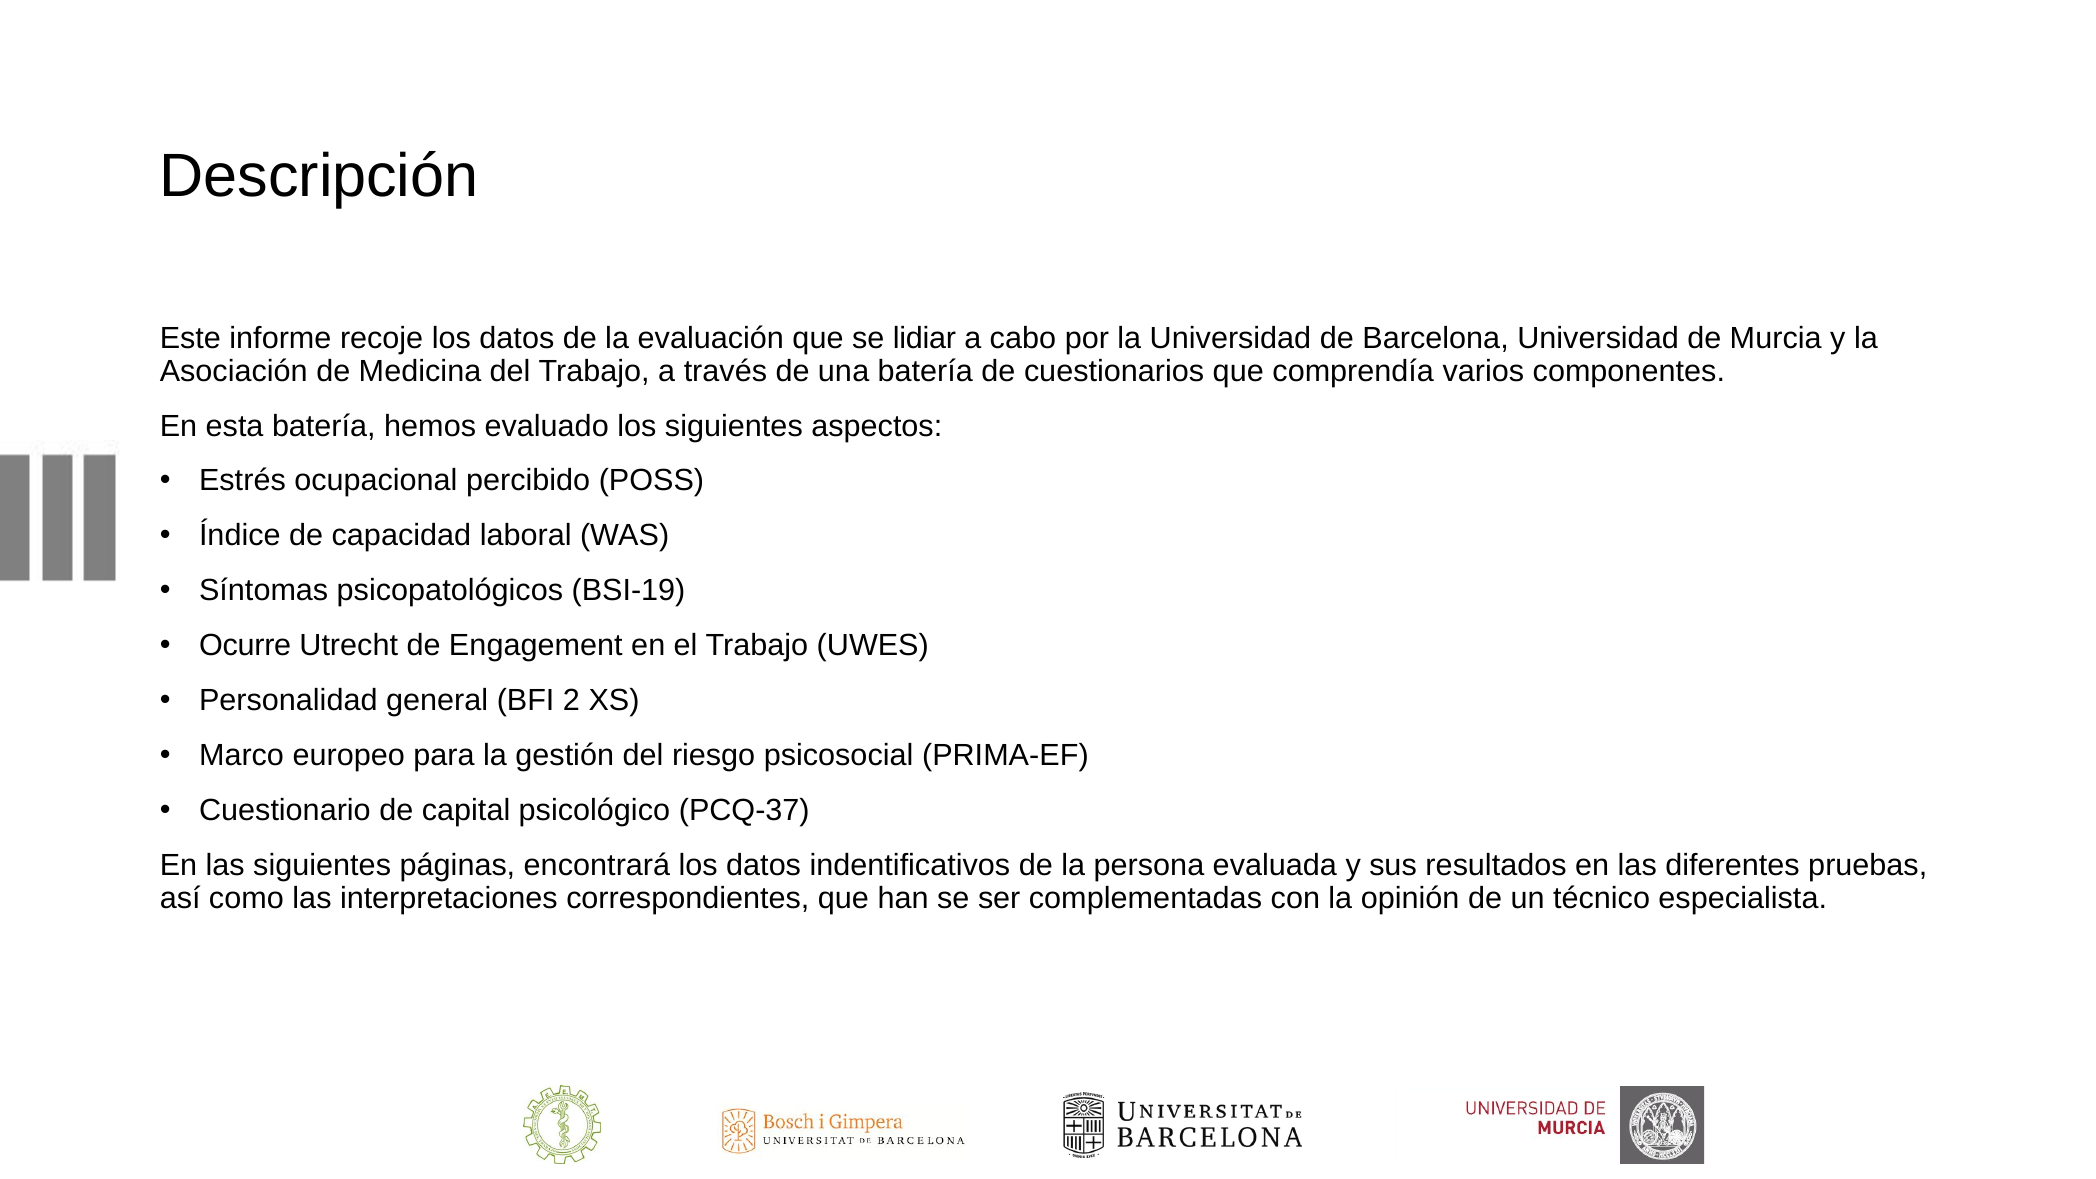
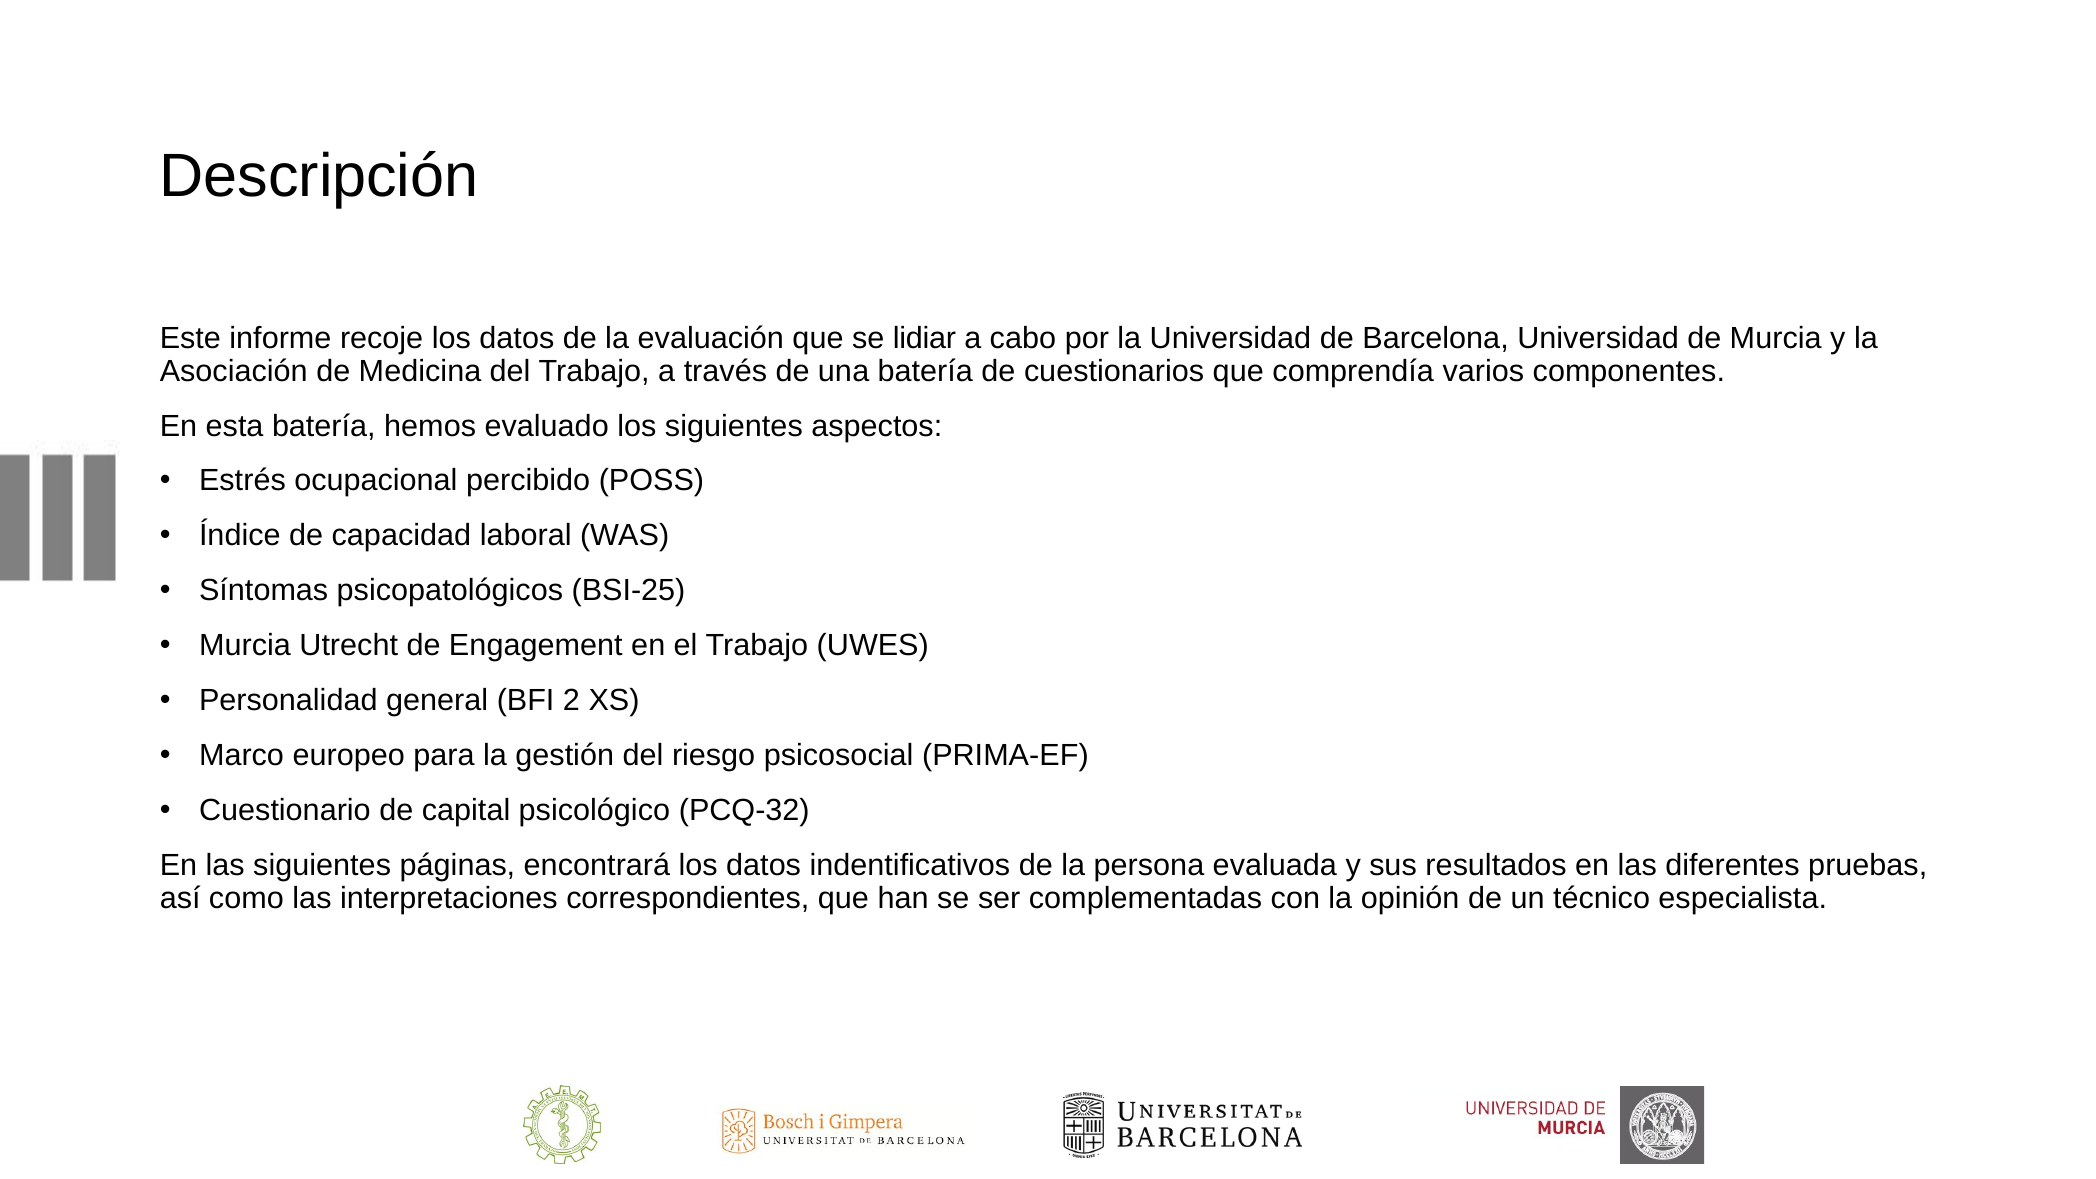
BSI-19: BSI-19 -> BSI-25
Ocurre at (245, 646): Ocurre -> Murcia
PCQ-37: PCQ-37 -> PCQ-32
